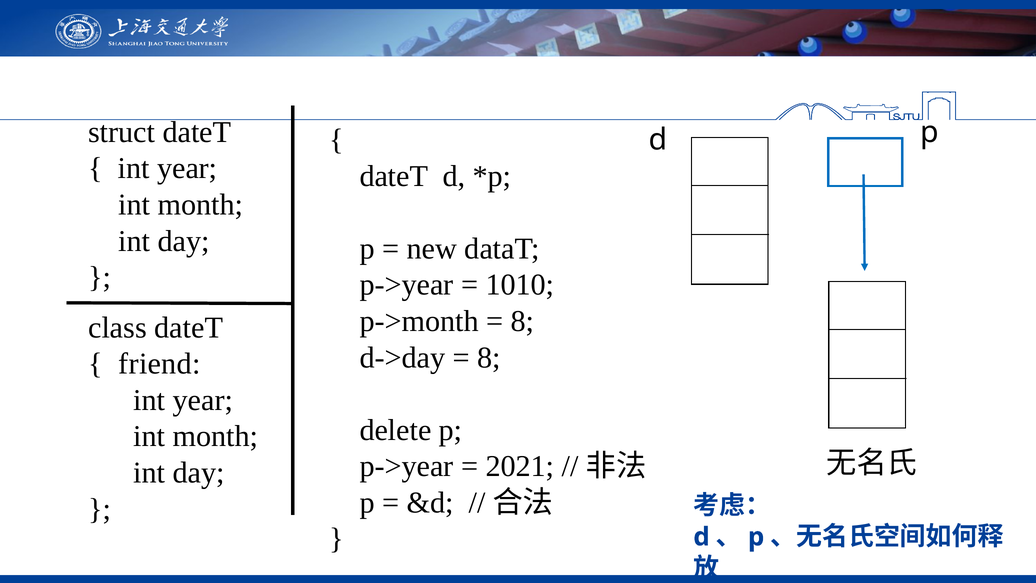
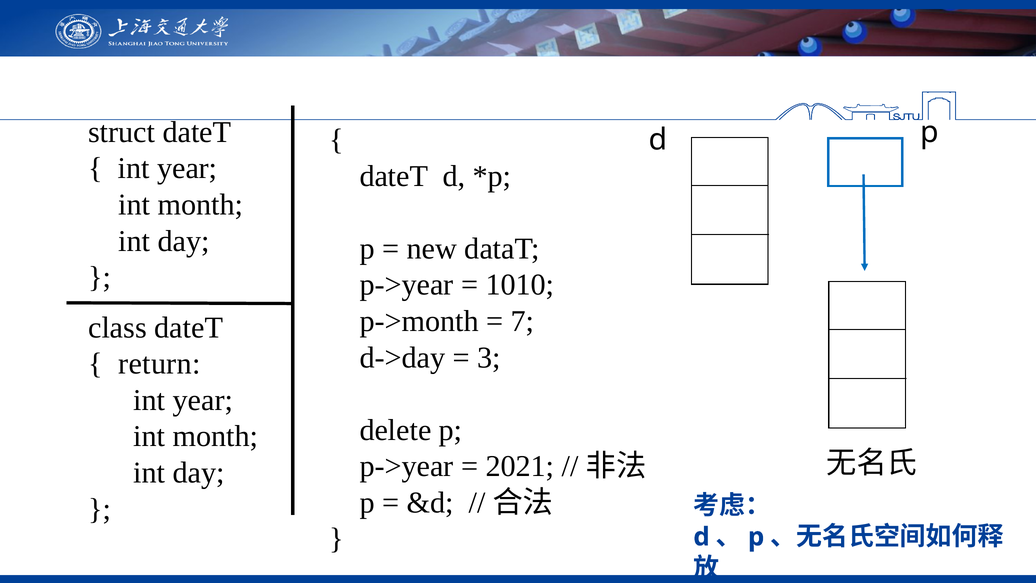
8 at (522, 321): 8 -> 7
8 at (489, 357): 8 -> 3
friend: friend -> return
